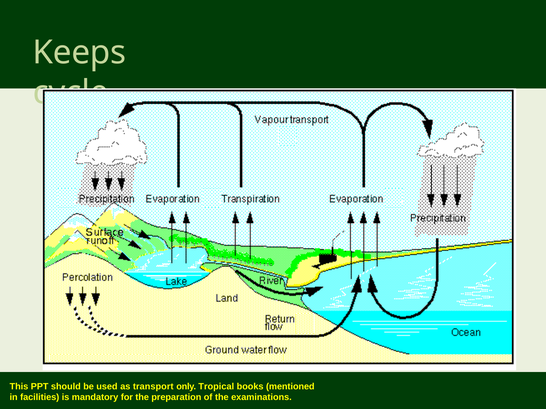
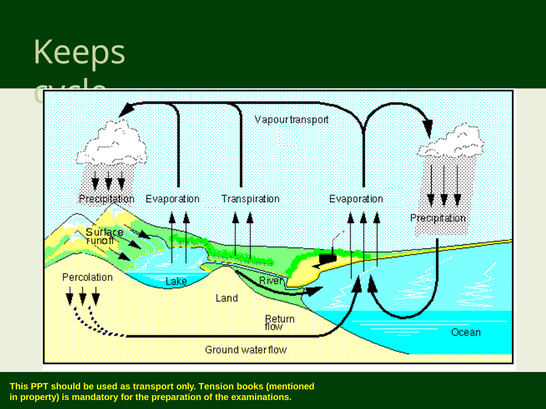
Tropical: Tropical -> Tension
facilities: facilities -> property
